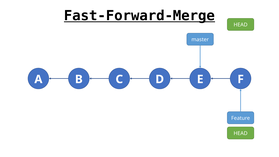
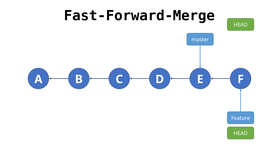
Fast-Forward-Merge underline: present -> none
